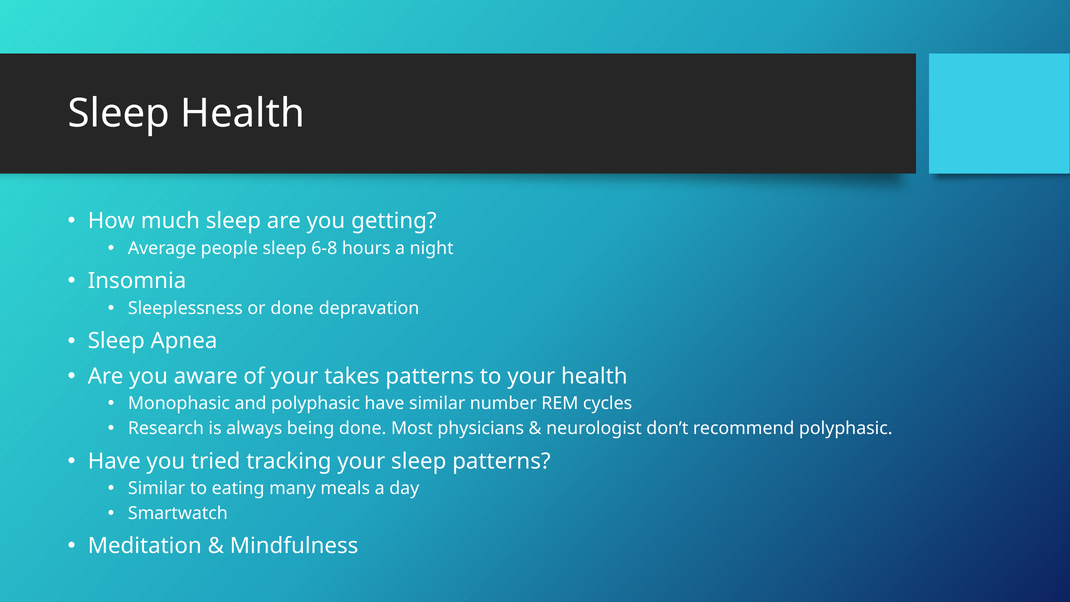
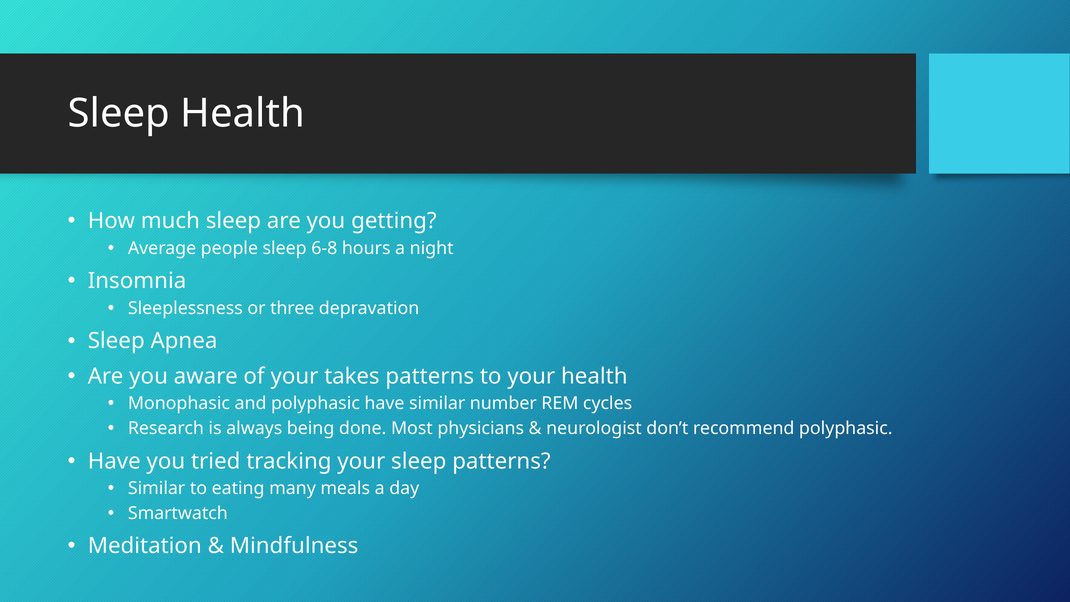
or done: done -> three
